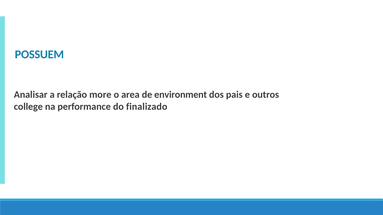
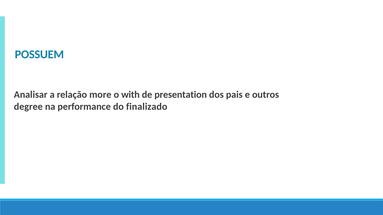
area: area -> with
environment: environment -> presentation
college: college -> degree
